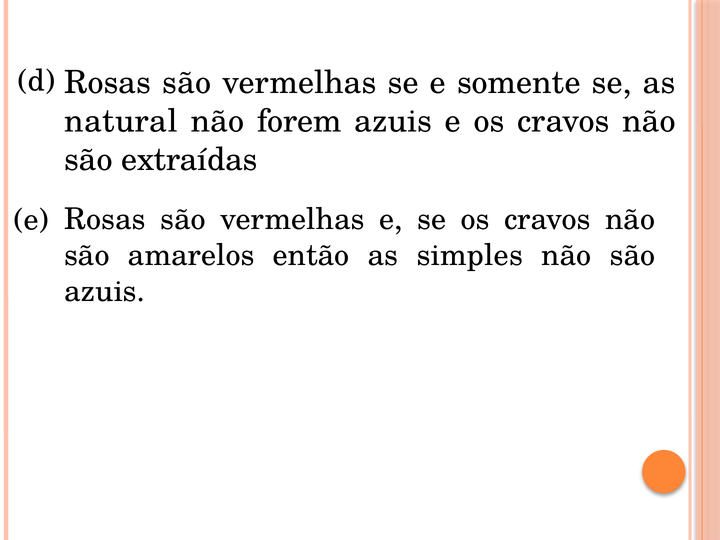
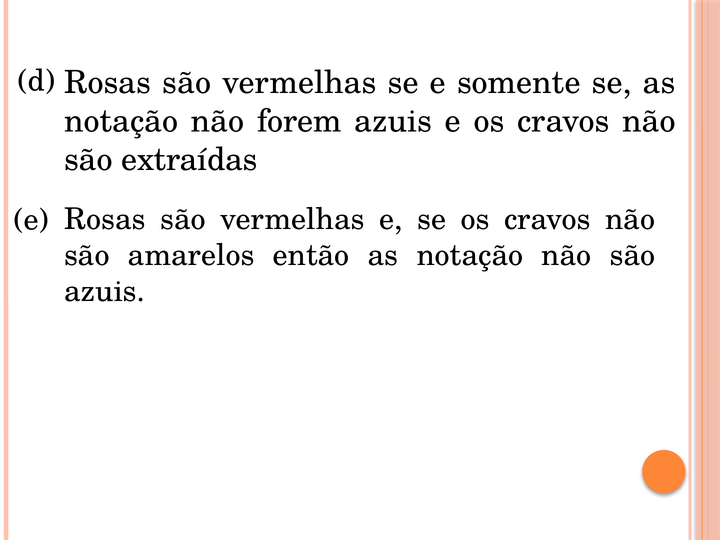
natural at (121, 121): natural -> notação
então as simples: simples -> notação
